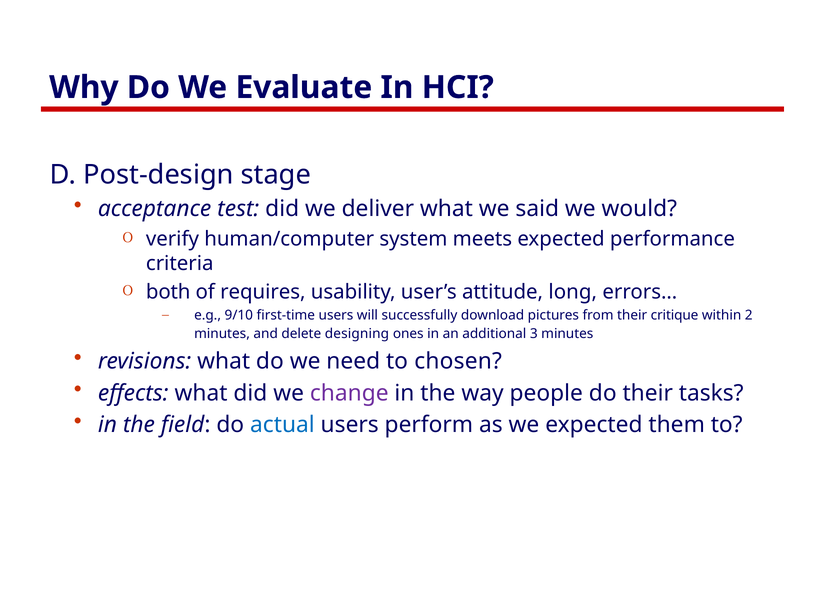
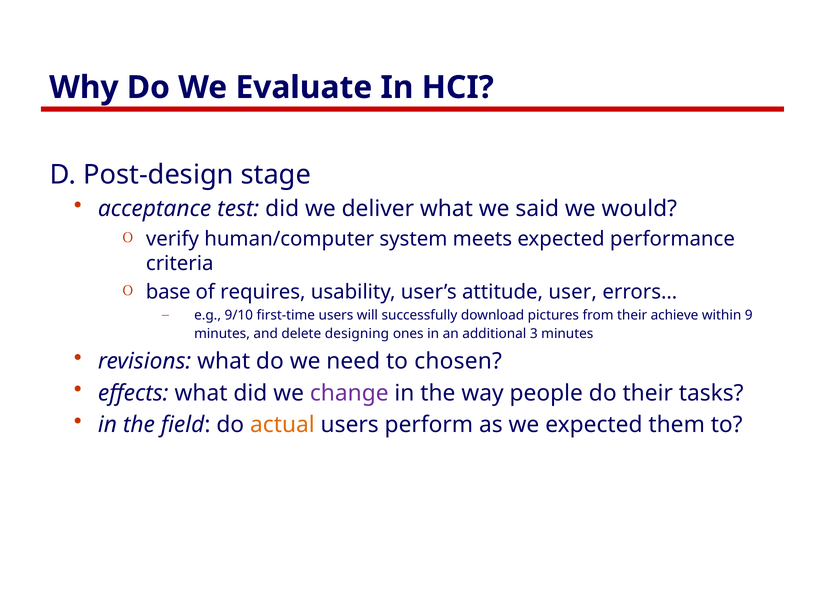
both: both -> base
long: long -> user
critique: critique -> achieve
2: 2 -> 9
actual colour: blue -> orange
